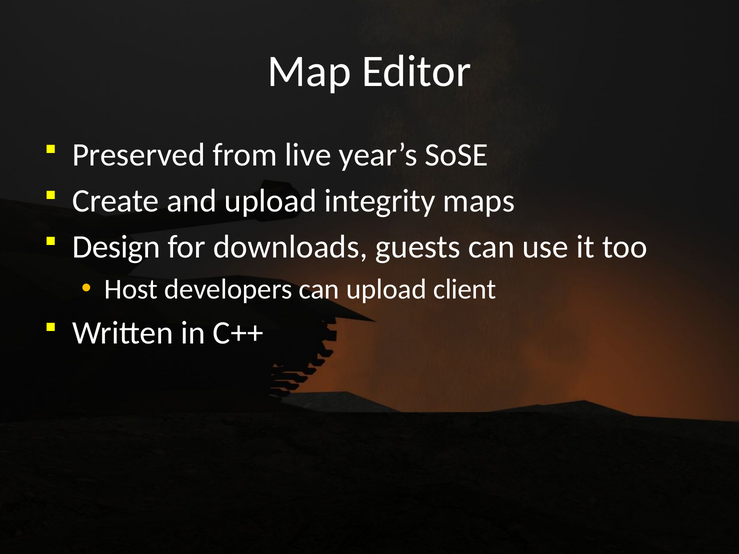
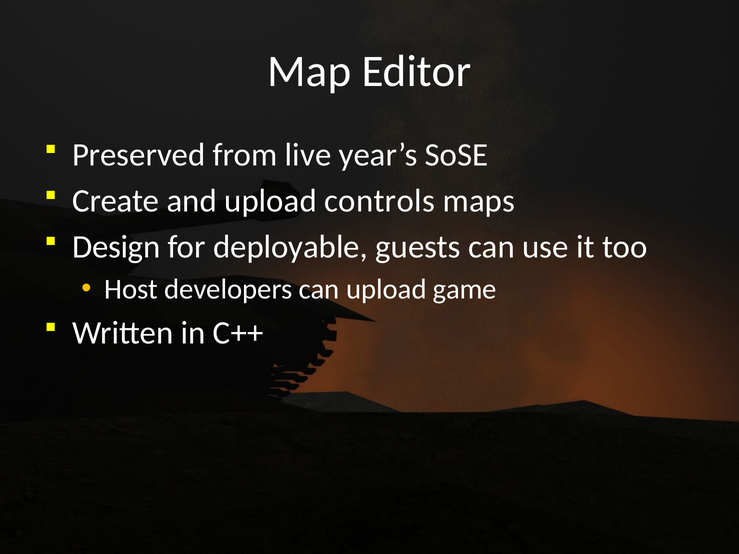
integrity: integrity -> controls
downloads: downloads -> deployable
client: client -> game
